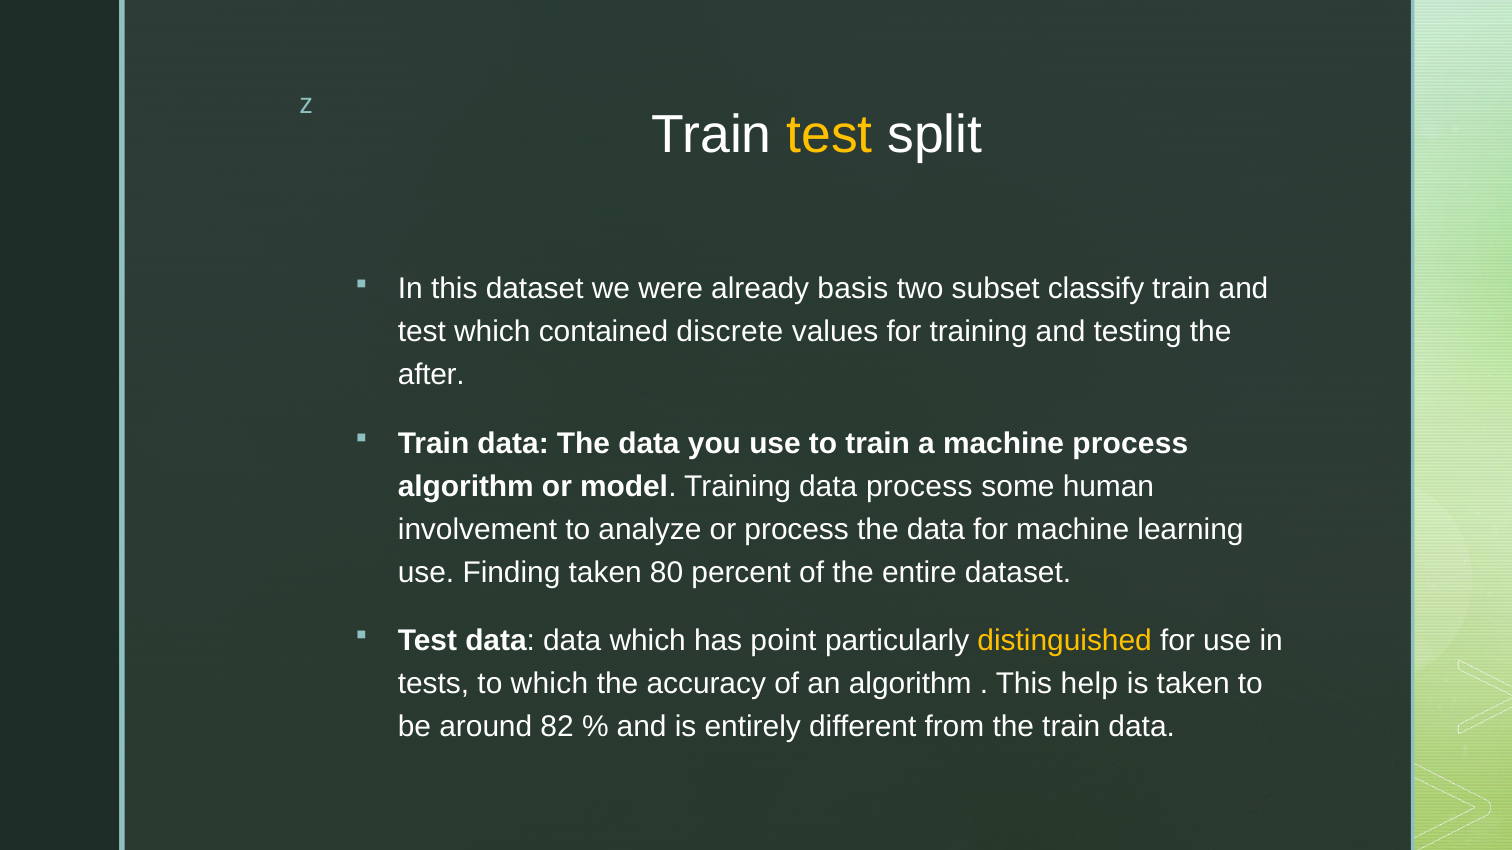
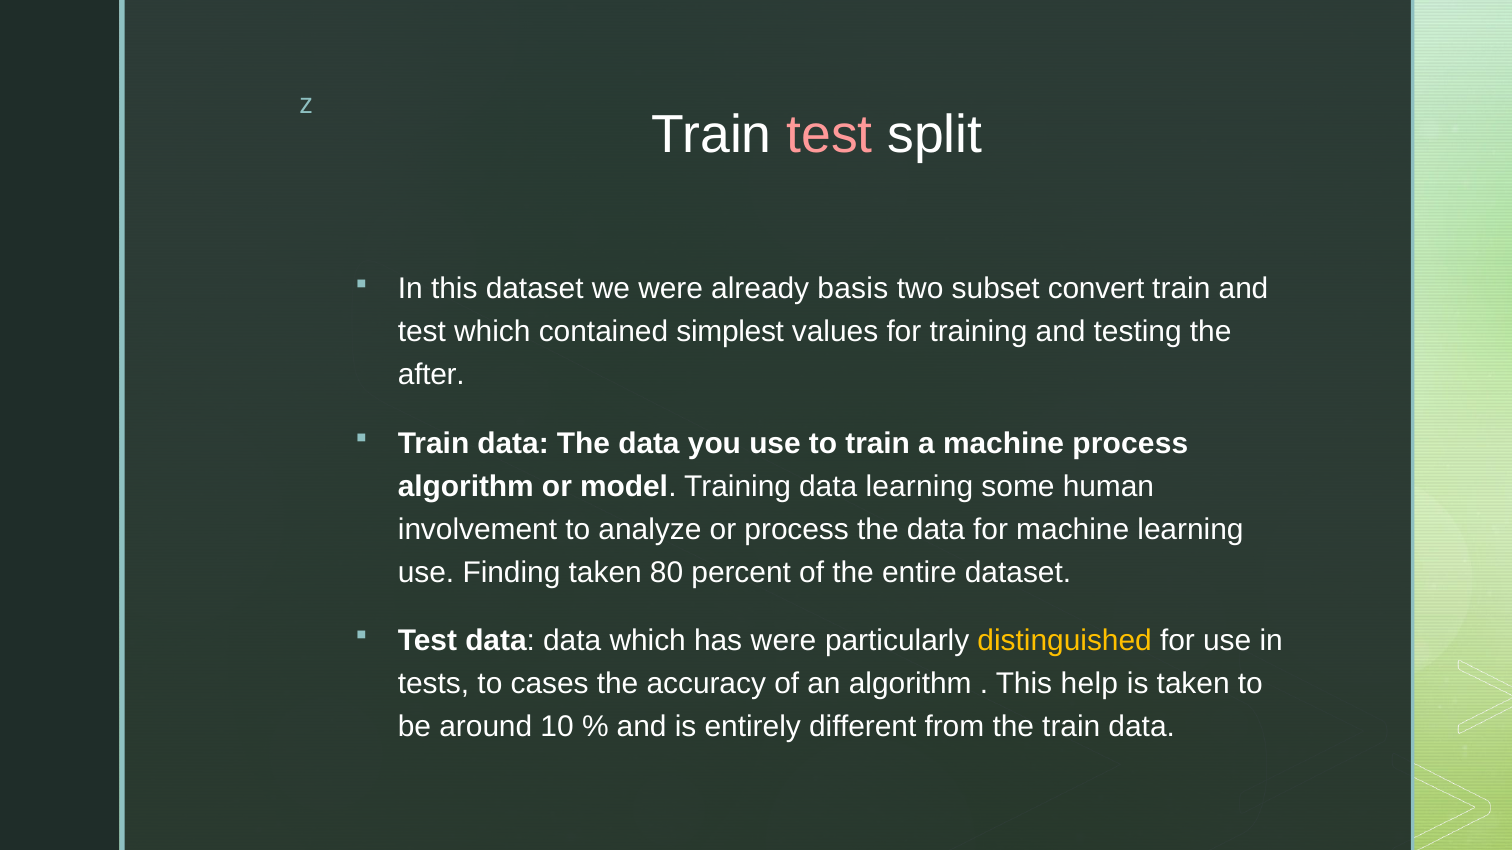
test at (830, 134) colour: yellow -> pink
classify: classify -> convert
discrete: discrete -> simplest
data process: process -> learning
has point: point -> were
to which: which -> cases
82: 82 -> 10
